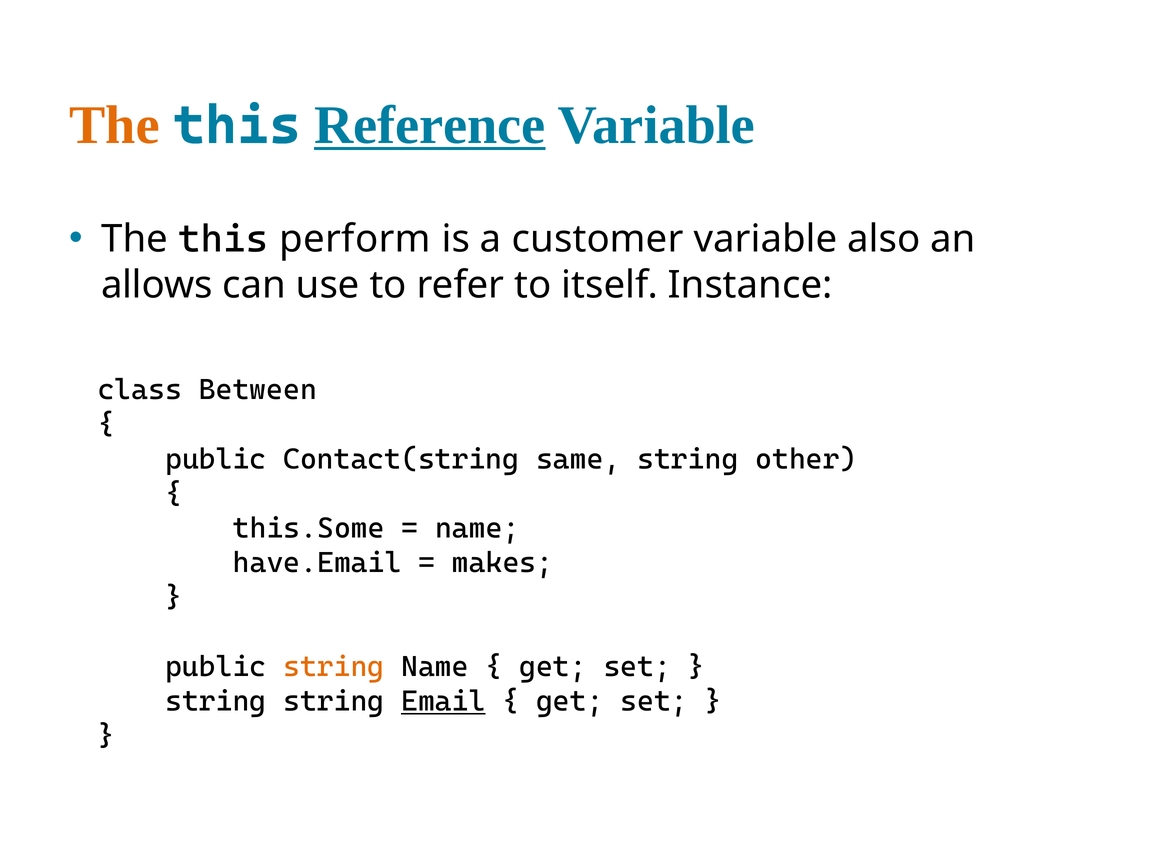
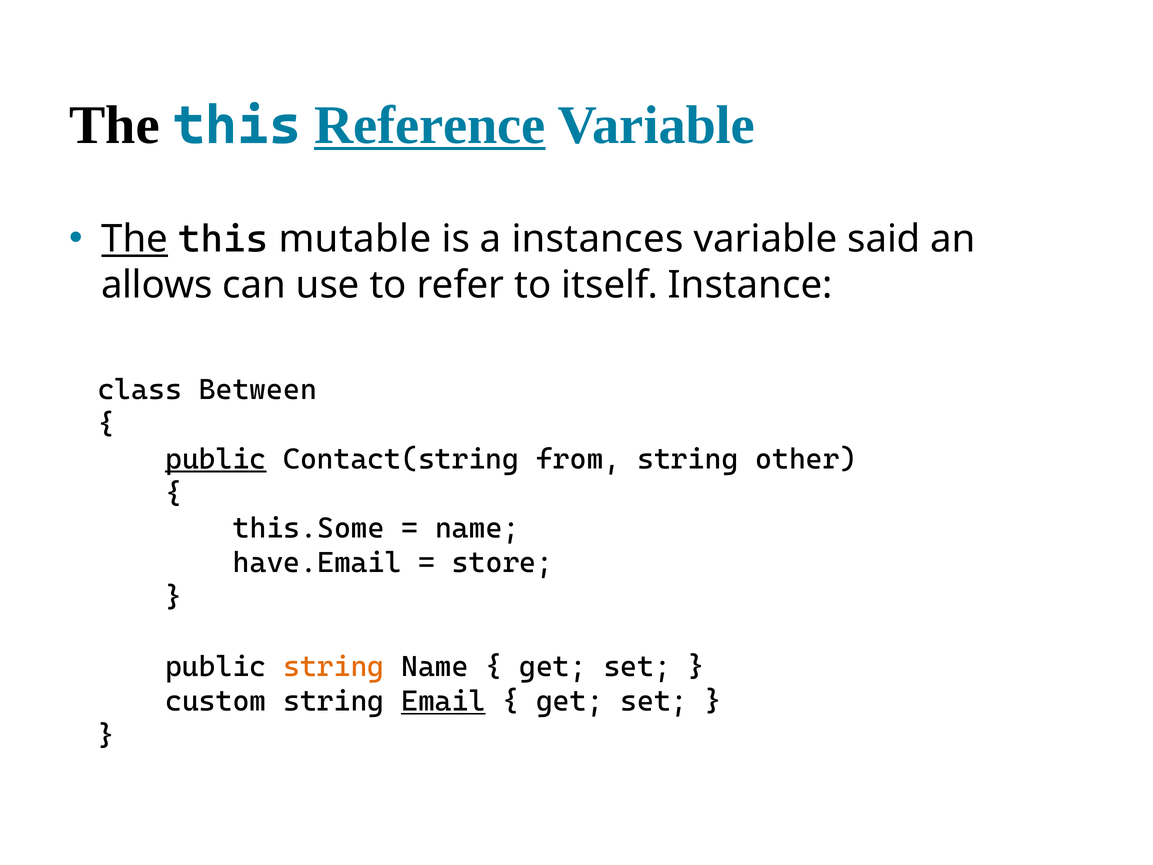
The at (114, 125) colour: orange -> black
The at (135, 239) underline: none -> present
perform: perform -> mutable
customer: customer -> instances
also: also -> said
public at (216, 459) underline: none -> present
same: same -> from
makes: makes -> store
string at (216, 701): string -> custom
